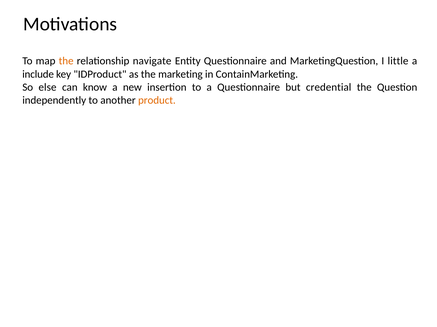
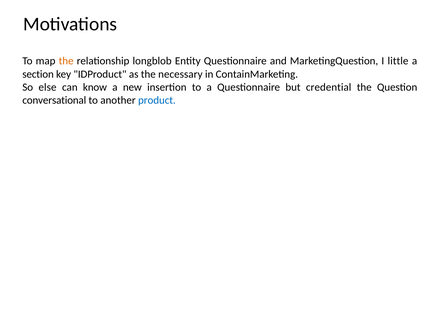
navigate: navigate -> longblob
include: include -> section
marketing: marketing -> necessary
independently: independently -> conversational
product colour: orange -> blue
